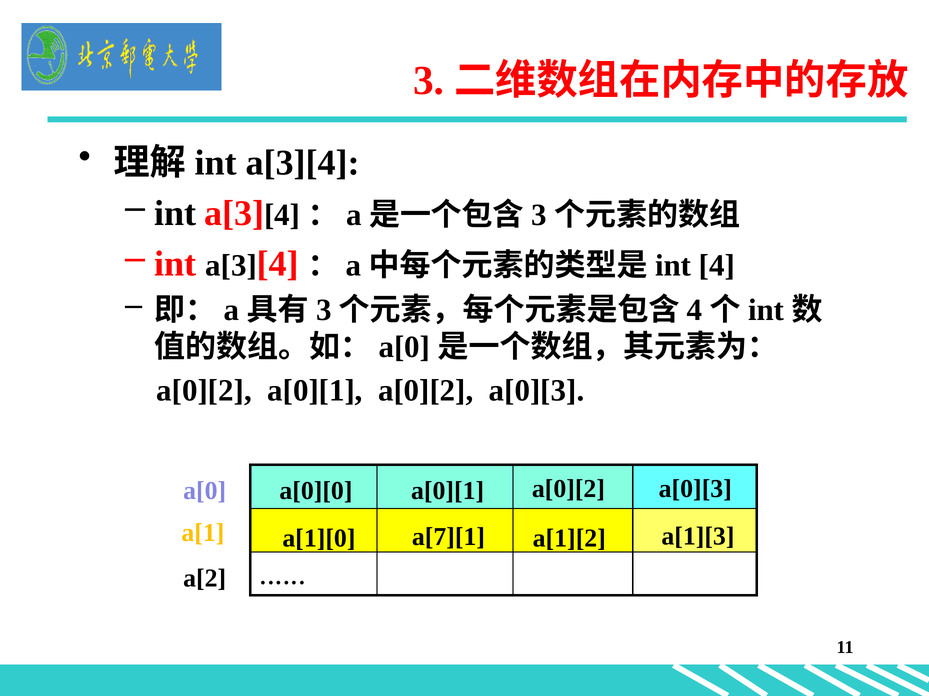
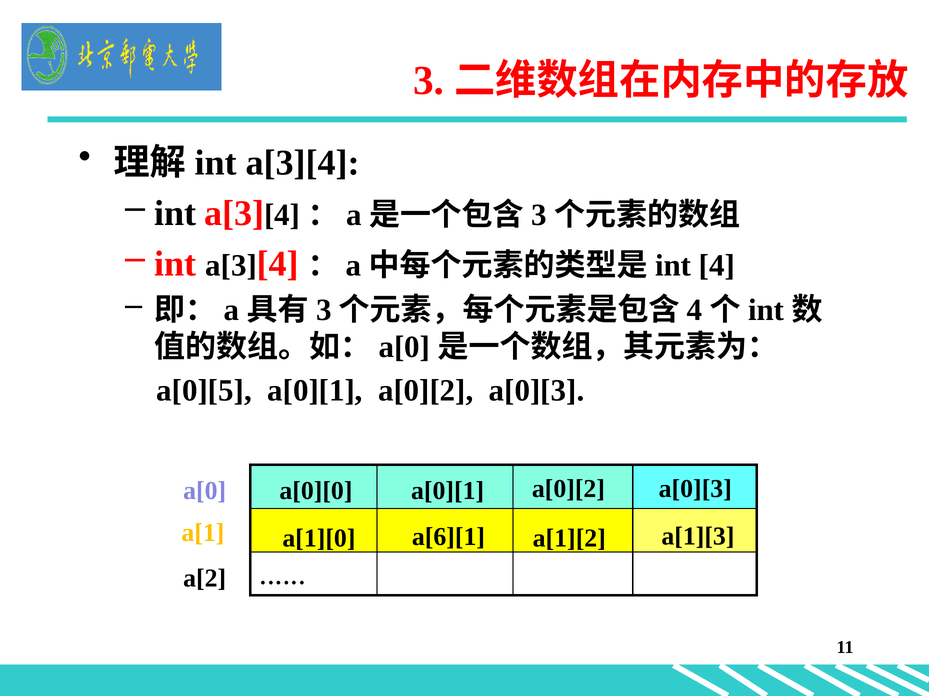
a[0][2 at (204, 391): a[0][2 -> a[0][5
a[7][1: a[7][1 -> a[6][1
